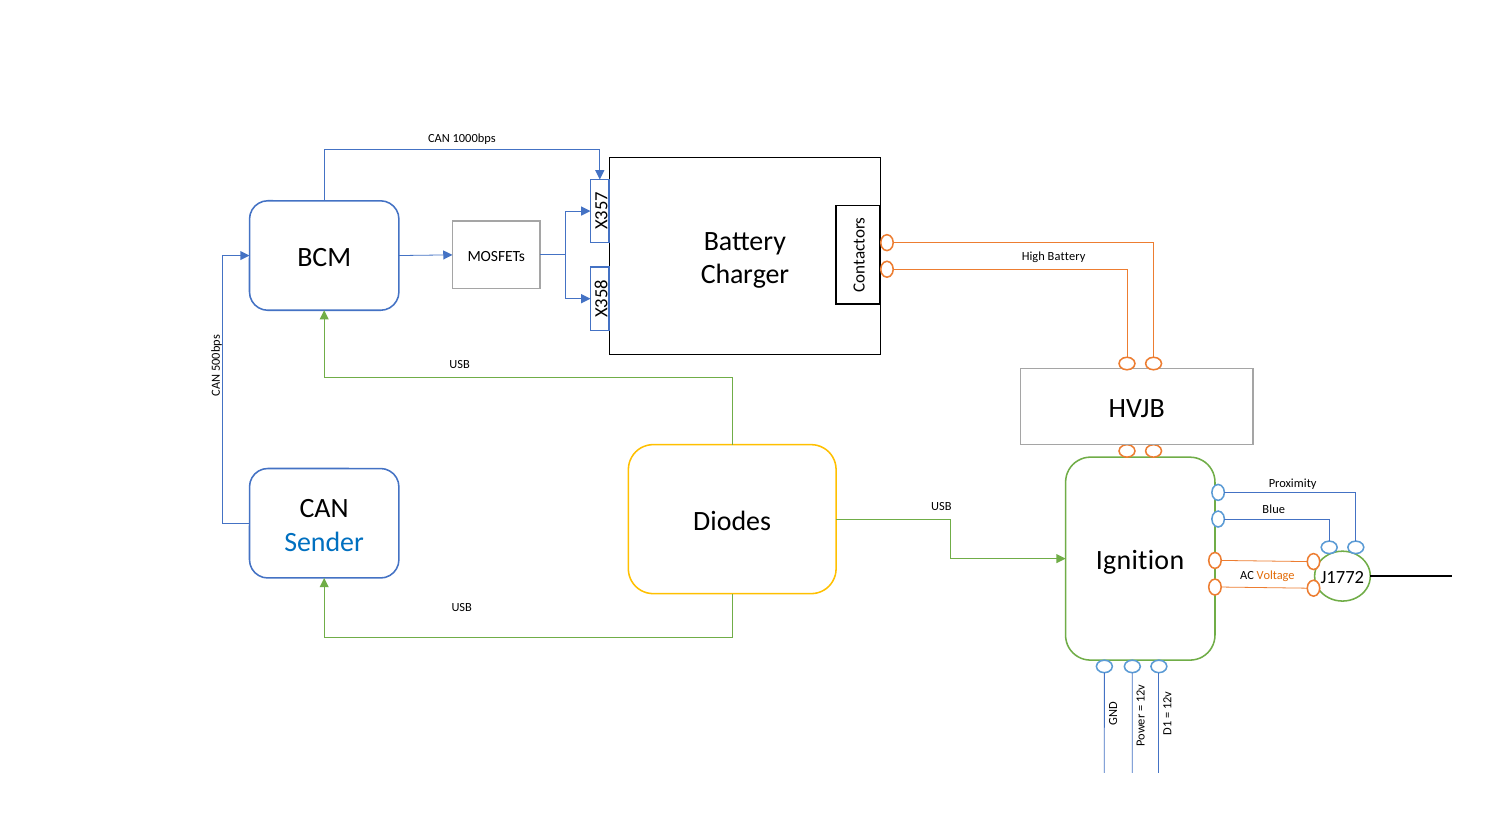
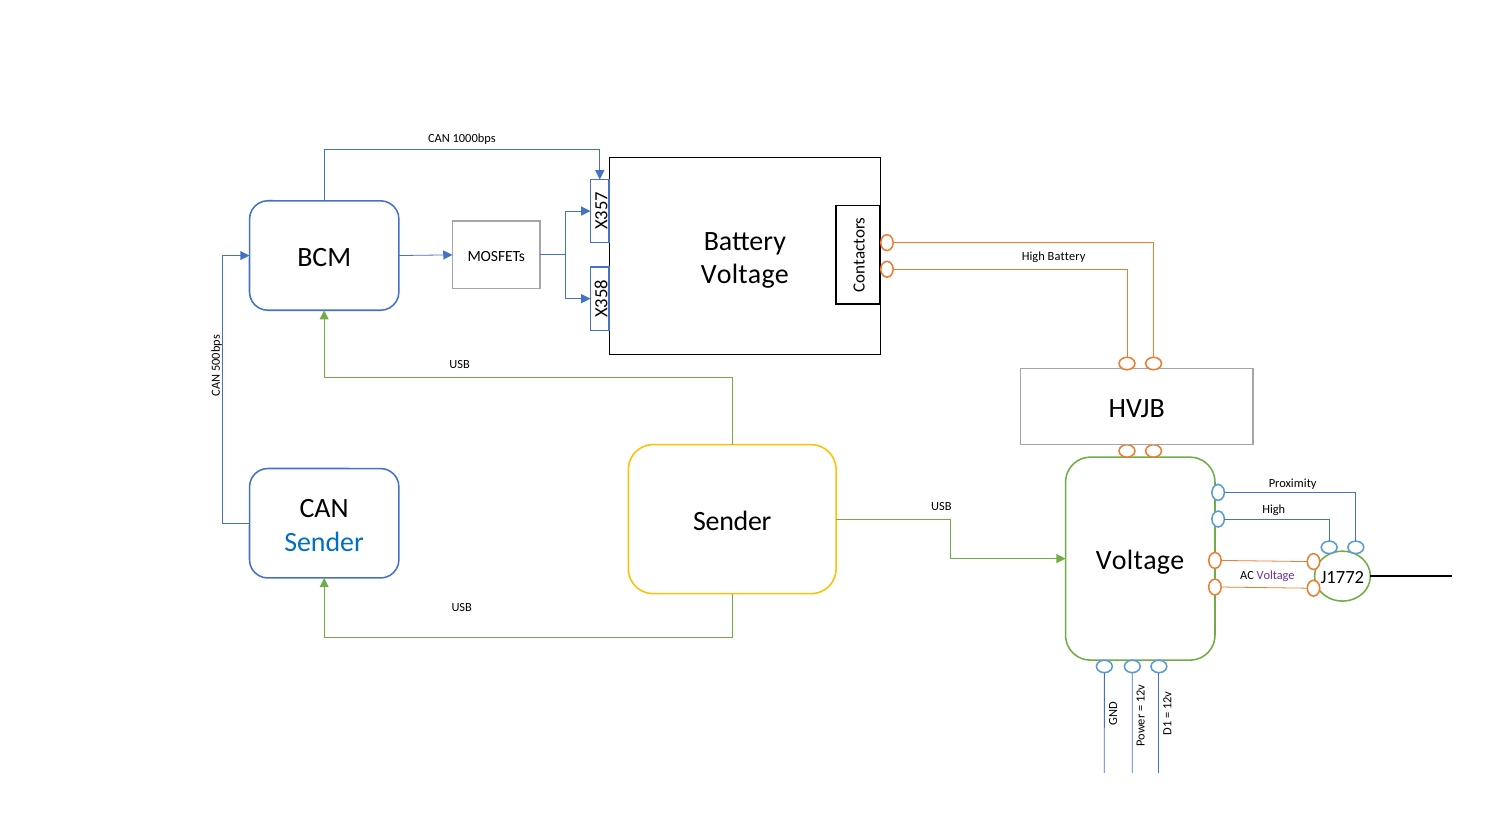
Charger at (745, 275): Charger -> Voltage
Blue at (1274, 510): Blue -> High
Diodes at (732, 521): Diodes -> Sender
Ignition at (1140, 561): Ignition -> Voltage
Voltage at (1276, 575) colour: orange -> purple
